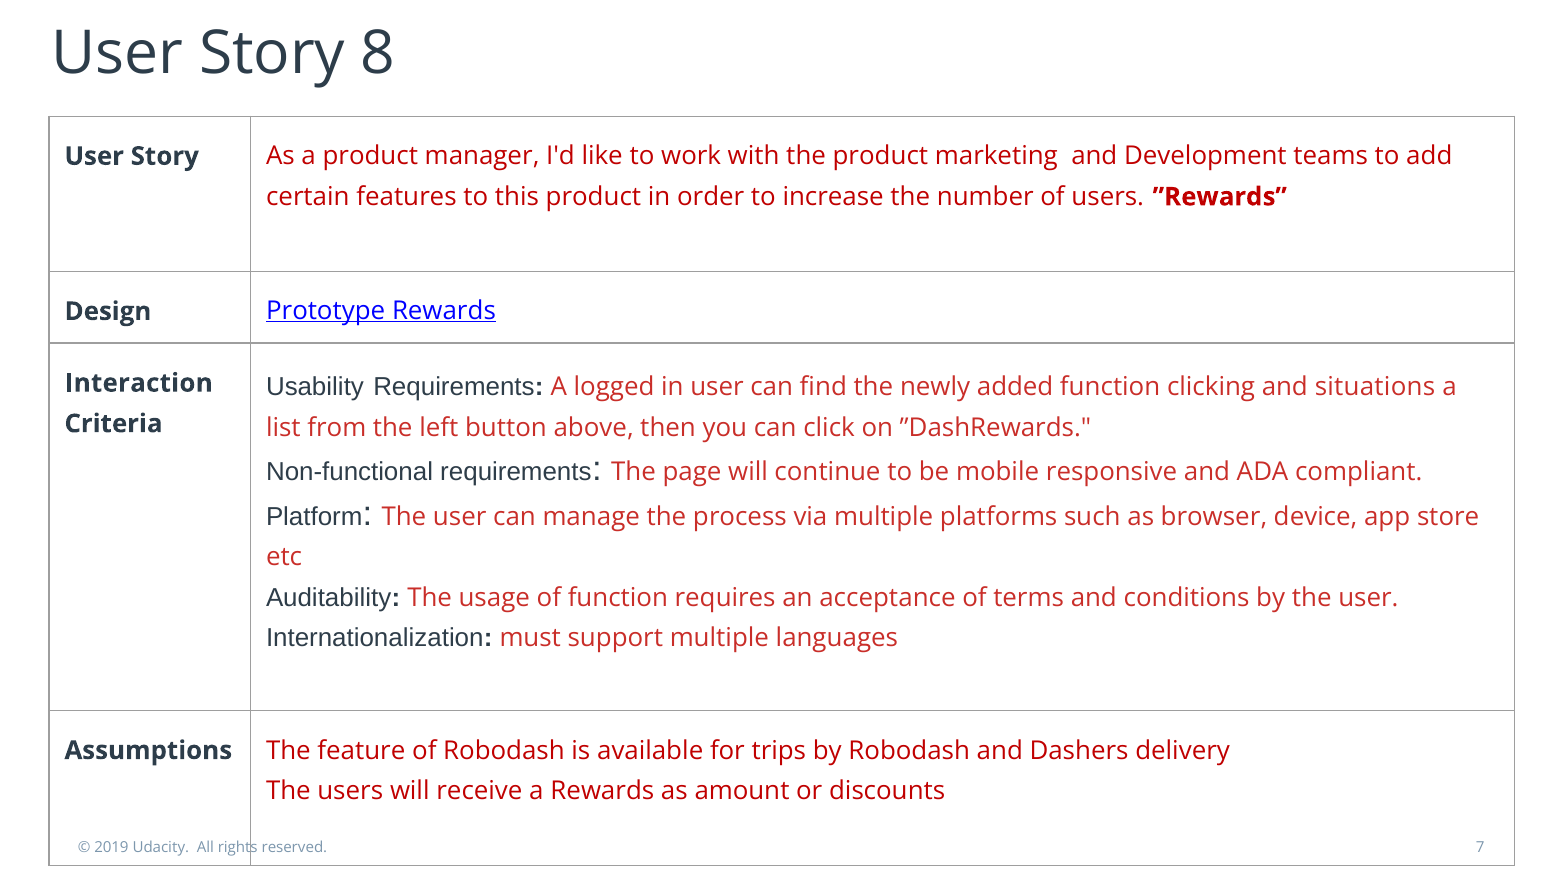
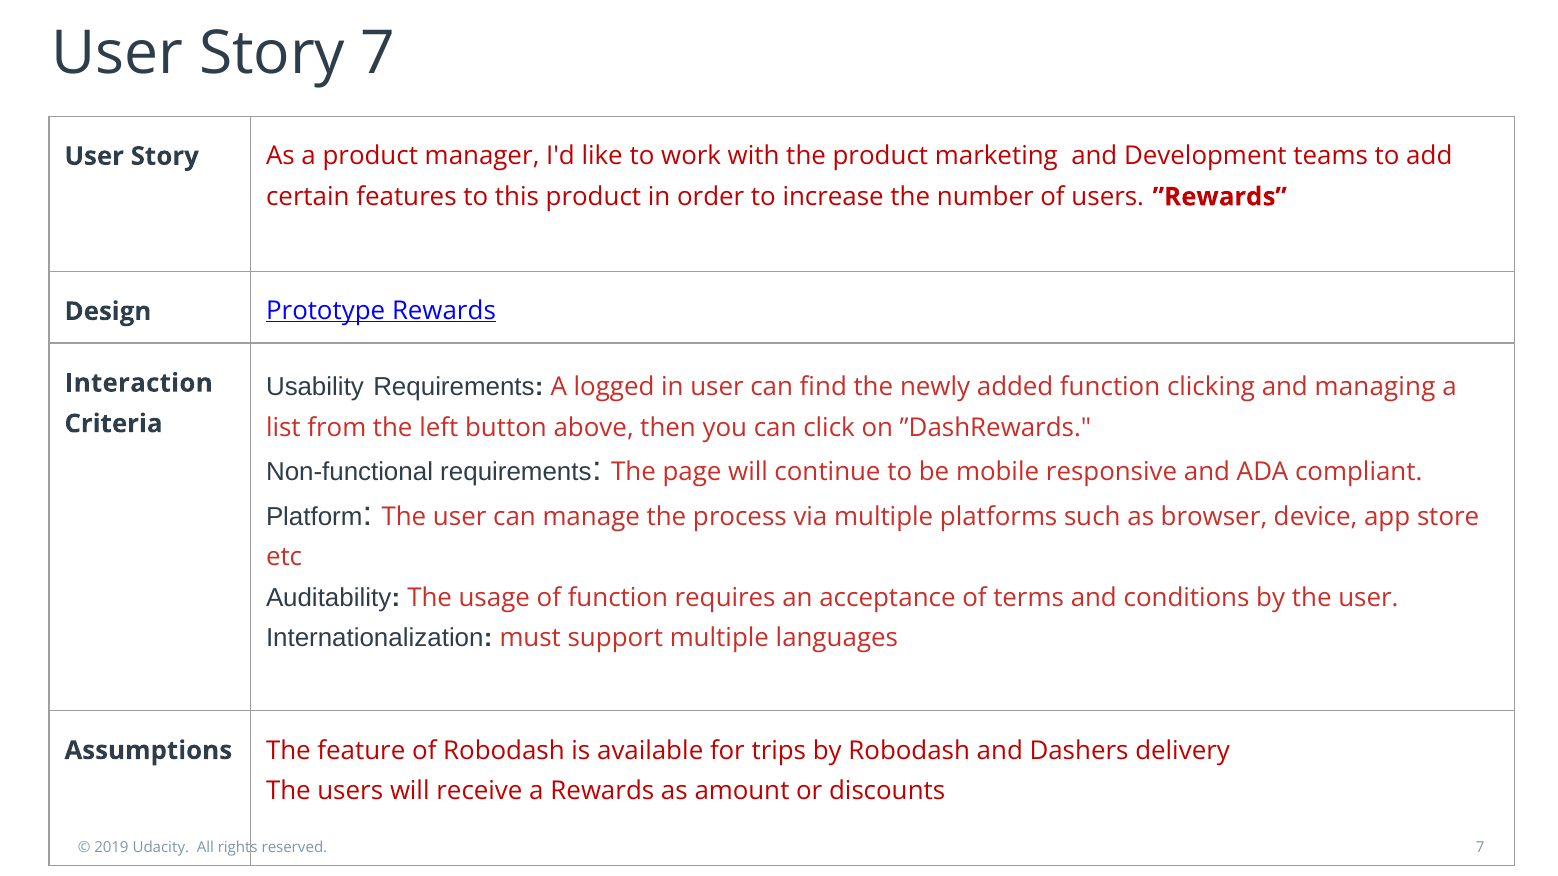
Story 8: 8 -> 7
situations: situations -> managing
